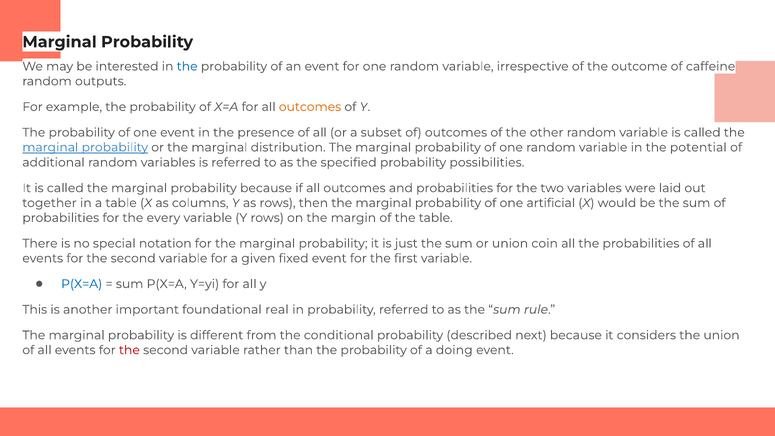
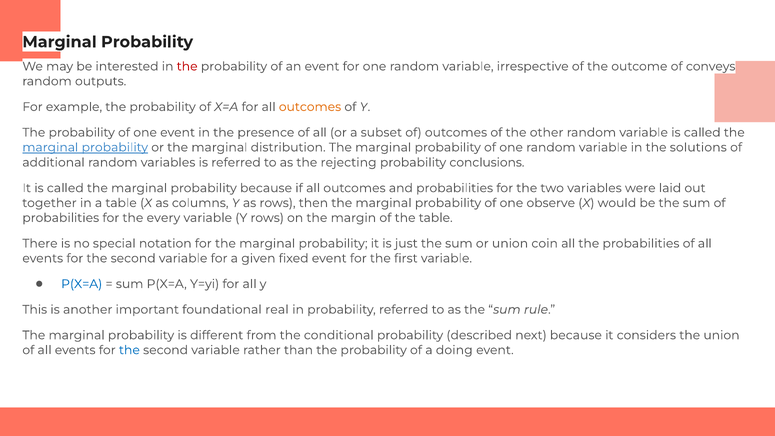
the at (187, 66) colour: blue -> red
caffeine: caffeine -> conveys
potential: potential -> solutions
specified: specified -> rejecting
possibilities: possibilities -> conclusions
artificial: artificial -> observe
the at (129, 350) colour: red -> blue
